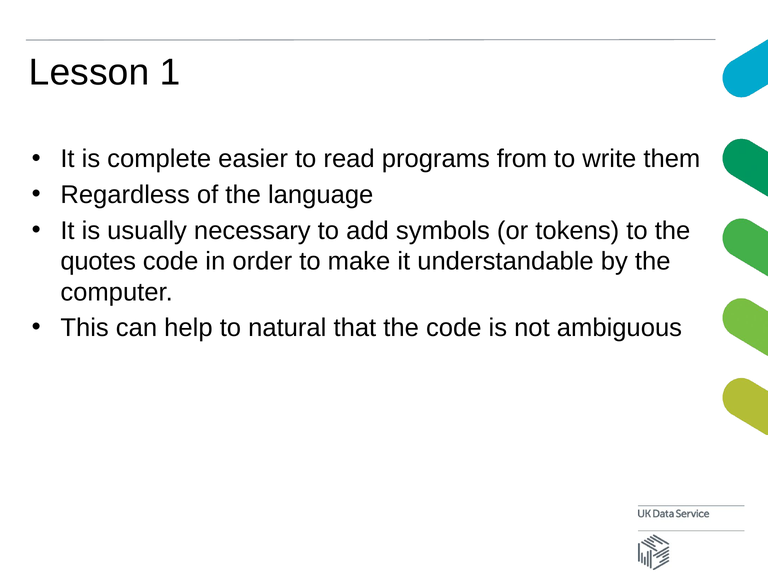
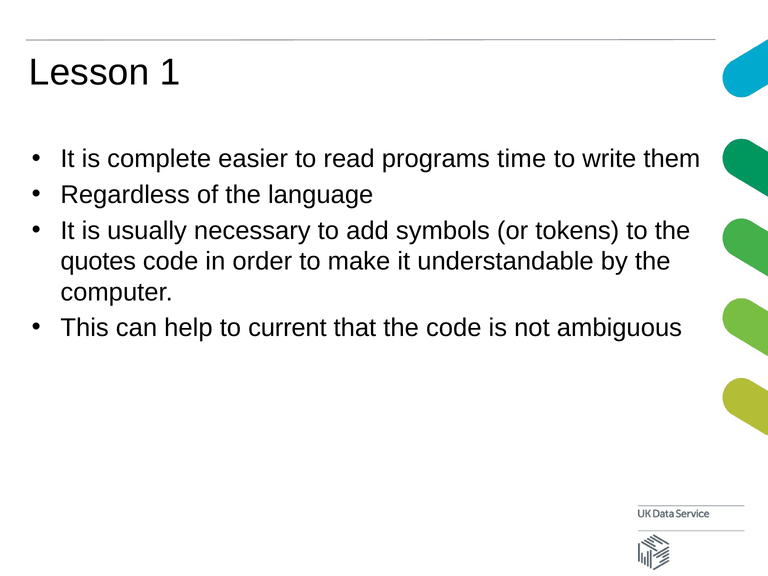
from: from -> time
natural: natural -> current
